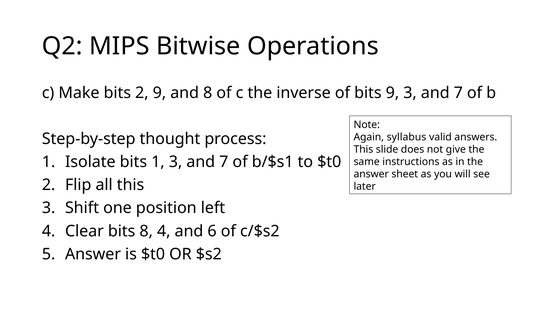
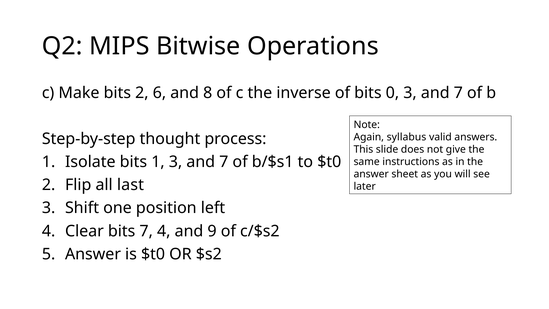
2 9: 9 -> 6
bits 9: 9 -> 0
all this: this -> last
bits 8: 8 -> 7
6: 6 -> 9
